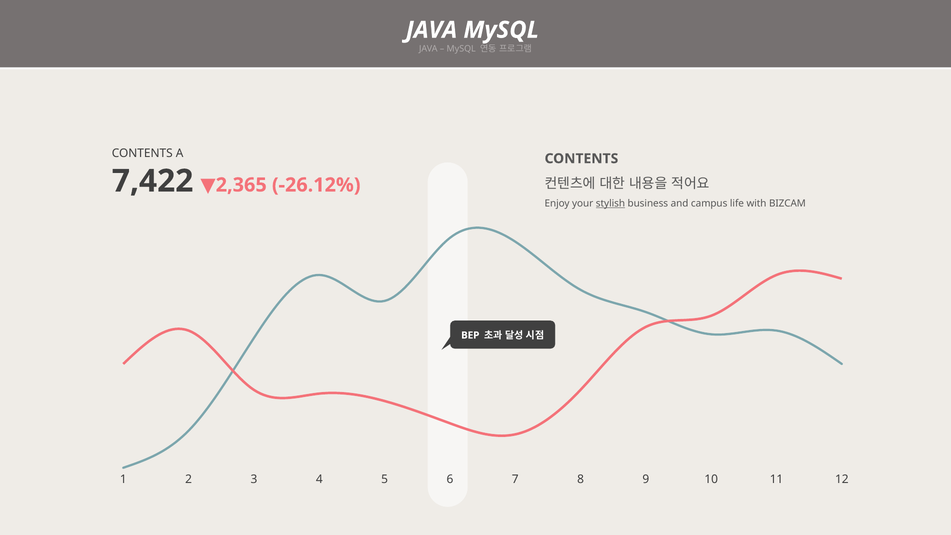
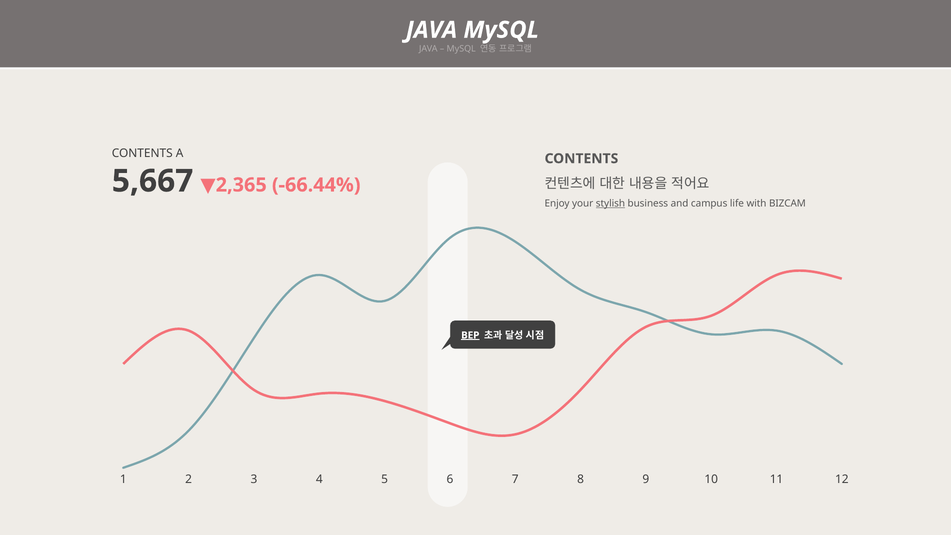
7,422: 7,422 -> 5,667
-26.12%: -26.12% -> -66.44%
BEP underline: none -> present
